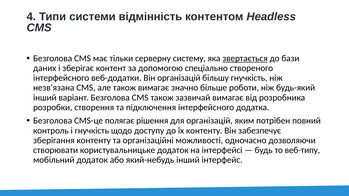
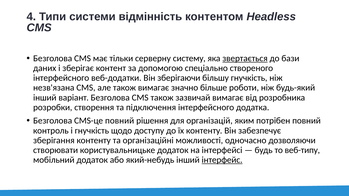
Він організацій: організацій -> зберігаючи
CMS-це полягає: полягає -> повний
інтерфейс underline: none -> present
